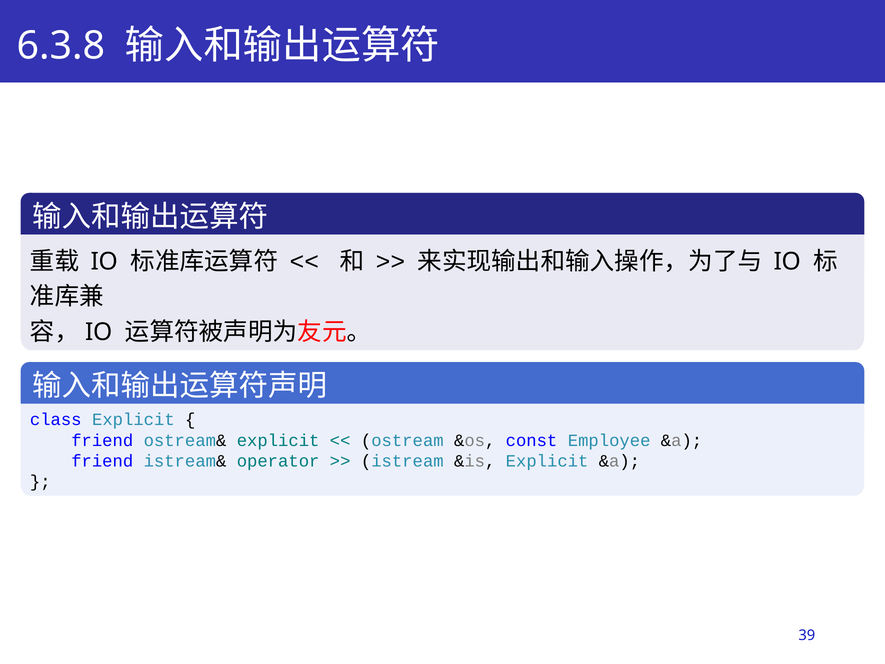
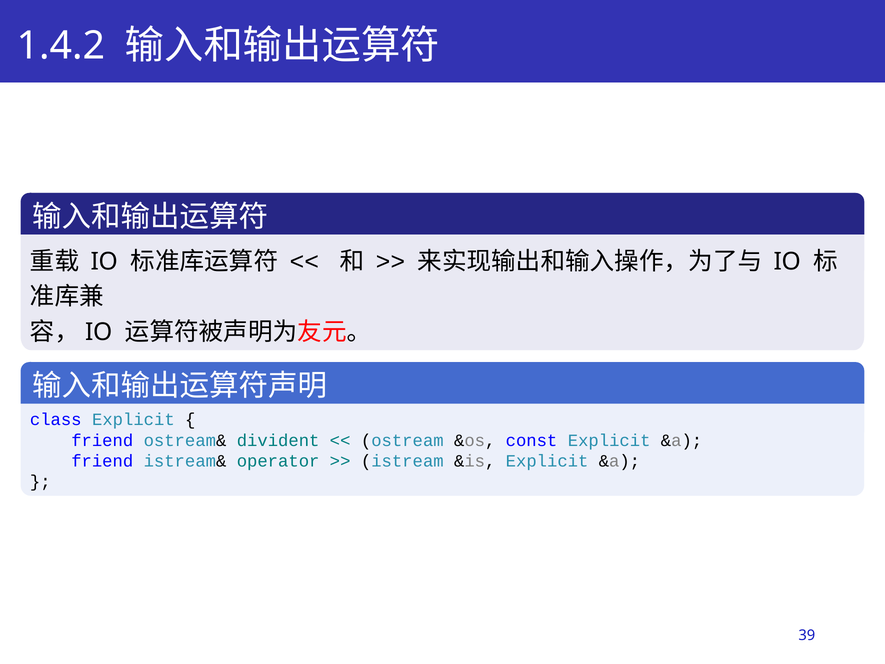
6.3.8: 6.3.8 -> 1.4.2
ostream& explicit: explicit -> divident
const Employee: Employee -> Explicit
